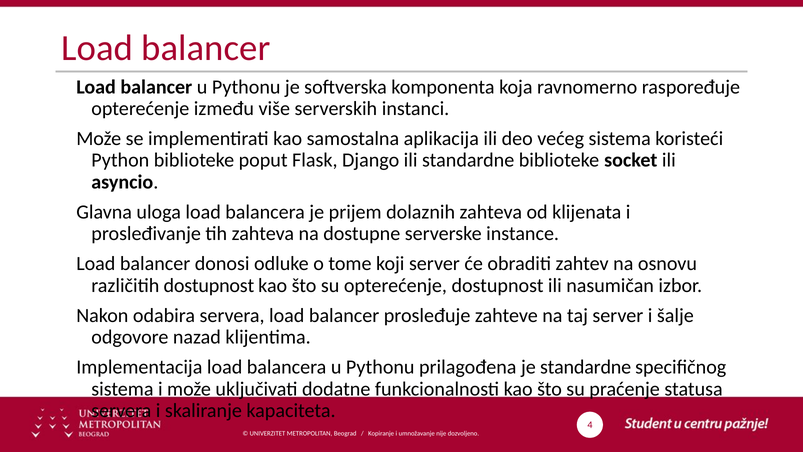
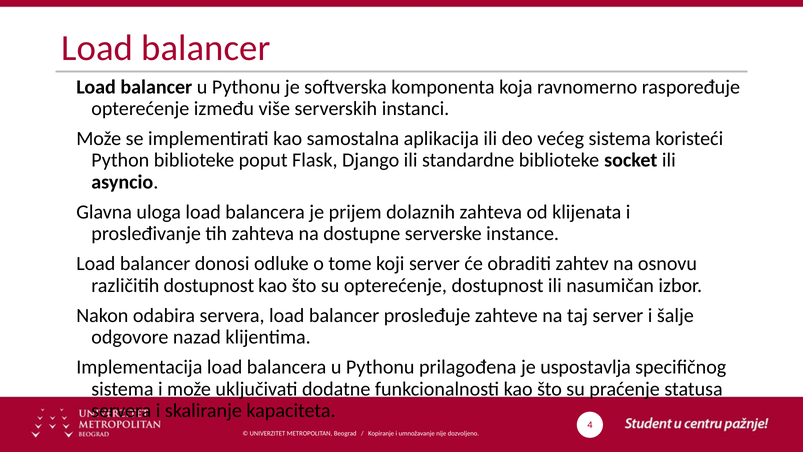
je standardne: standardne -> uspostavlja
